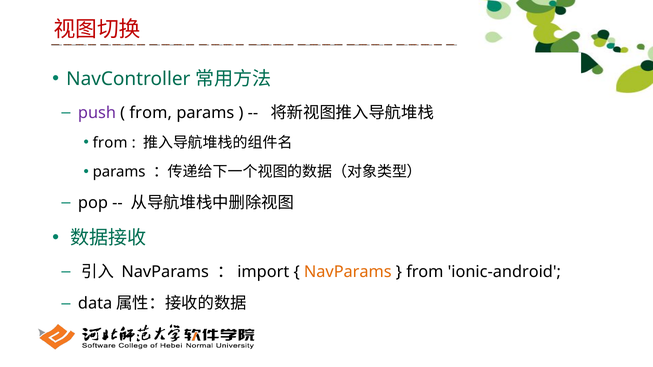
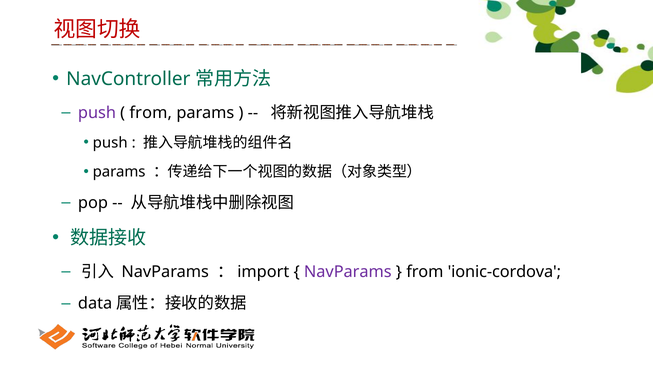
from at (110, 143): from -> push
NavParams at (348, 272) colour: orange -> purple
ionic-android: ionic-android -> ionic-cordova
